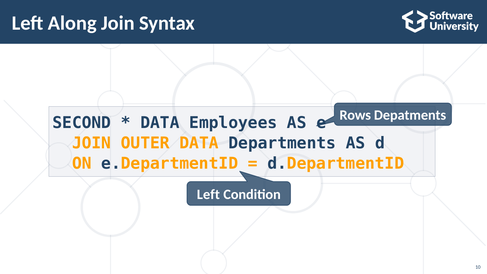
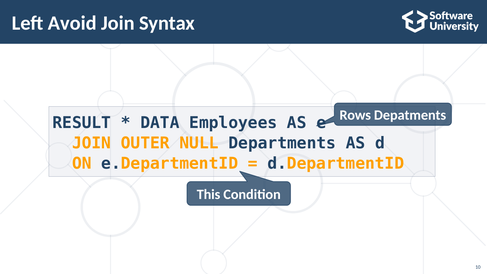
Along: Along -> Avoid
SECOND: SECOND -> RESULT
OUTER DATA: DATA -> NULL
Left at (208, 194): Left -> This
